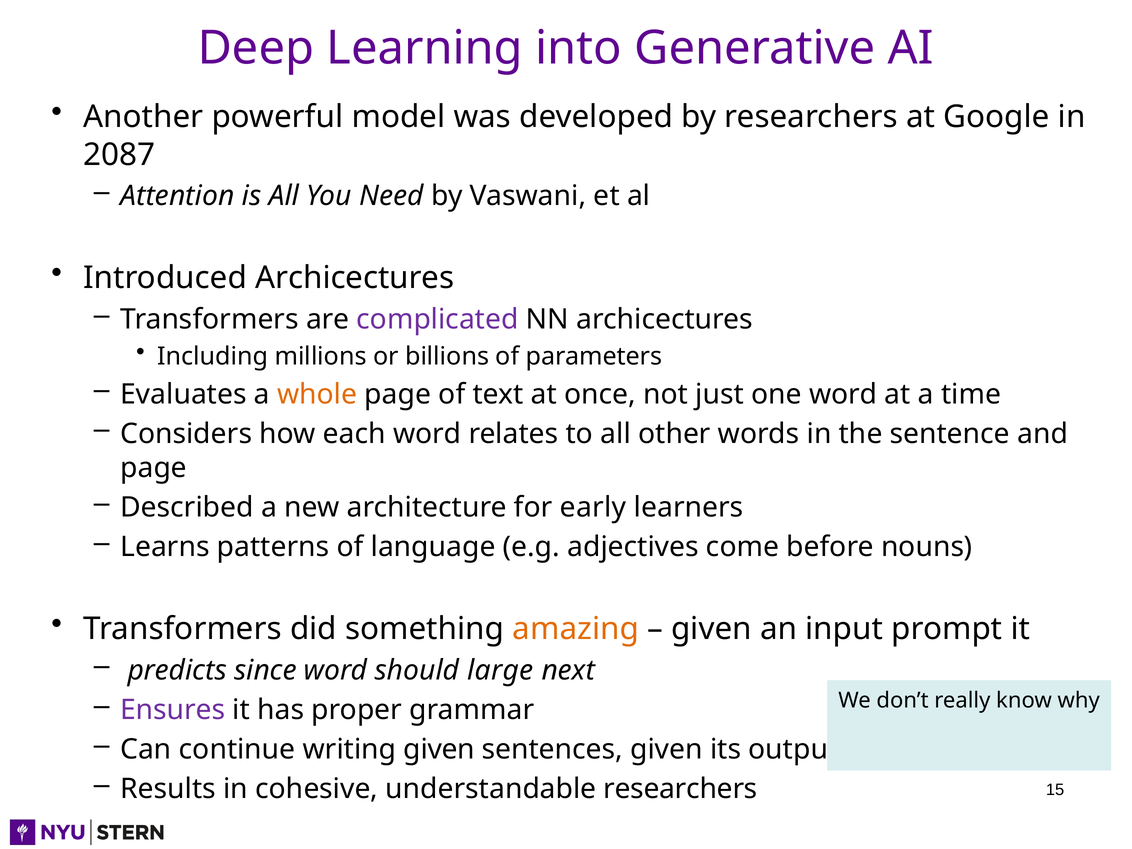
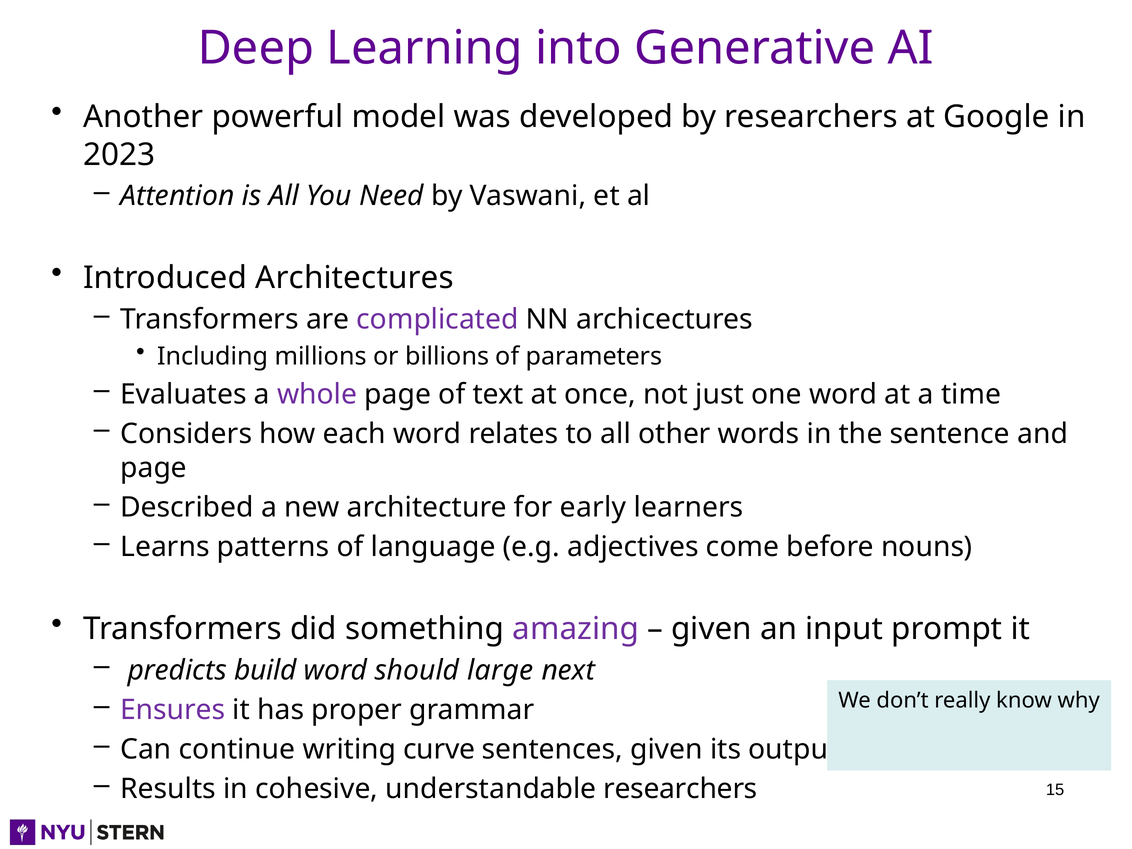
2087: 2087 -> 2023
Introduced Archicectures: Archicectures -> Architectures
whole colour: orange -> purple
amazing colour: orange -> purple
since: since -> build
writing given: given -> curve
